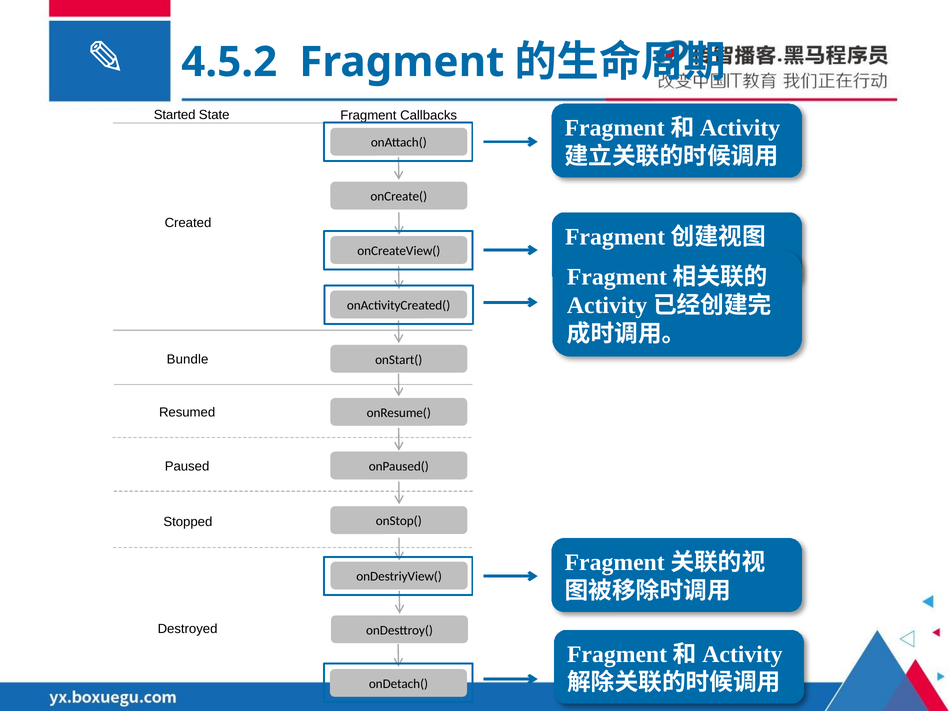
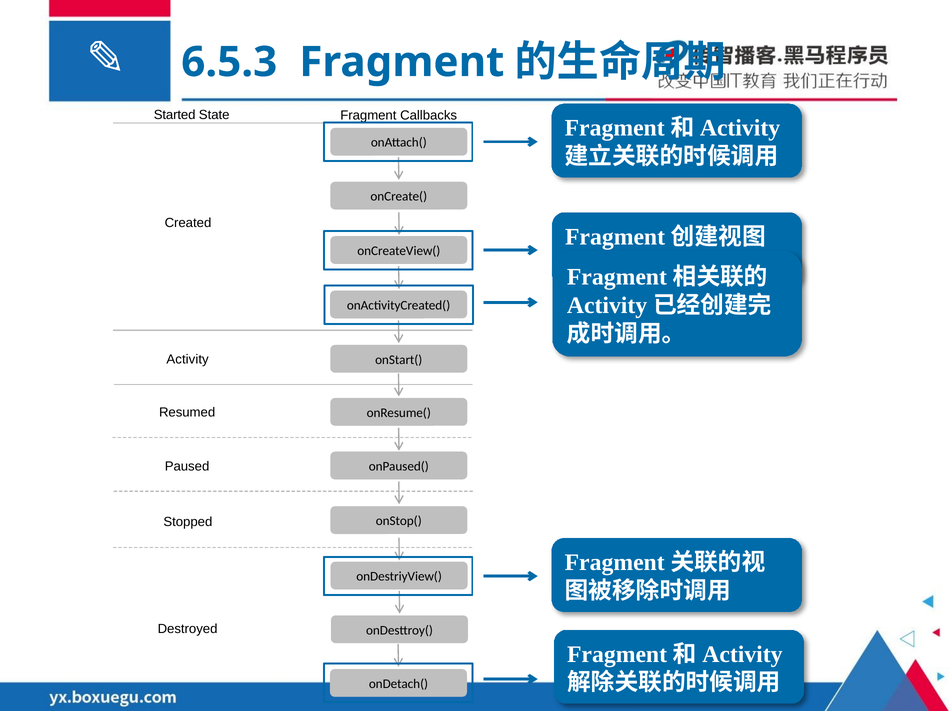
4.5.2: 4.5.2 -> 6.5.3
Bundle: Bundle -> Activity
